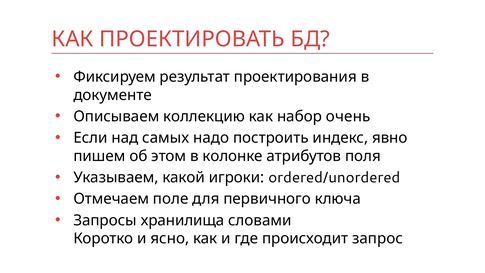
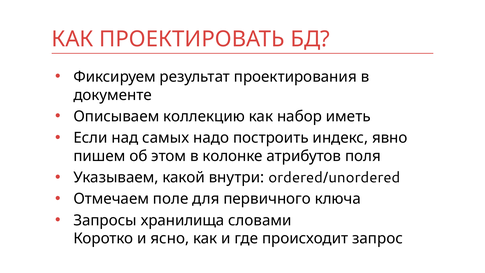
очень: очень -> иметь
игроки: игроки -> внутри
